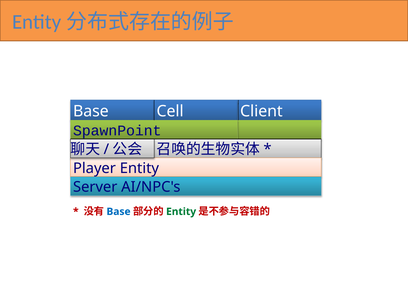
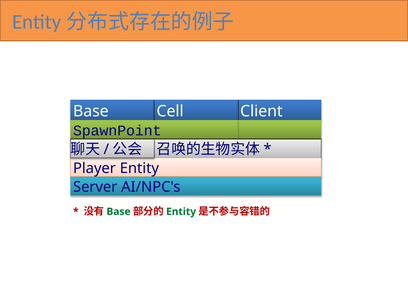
Base at (119, 212) colour: blue -> green
